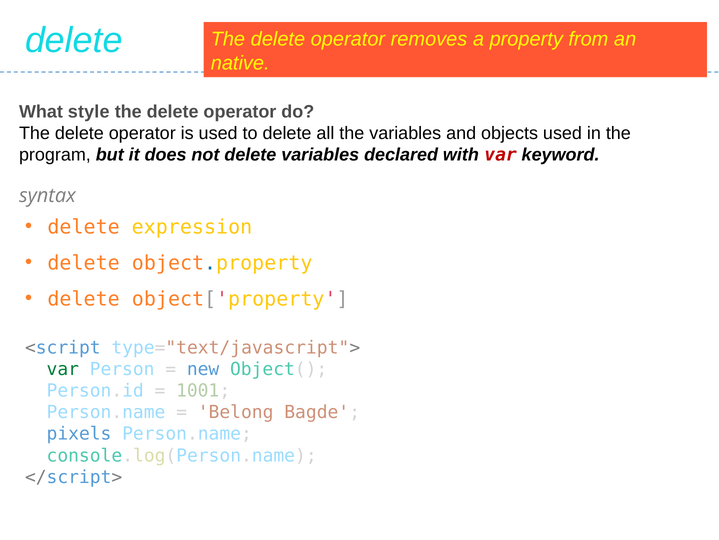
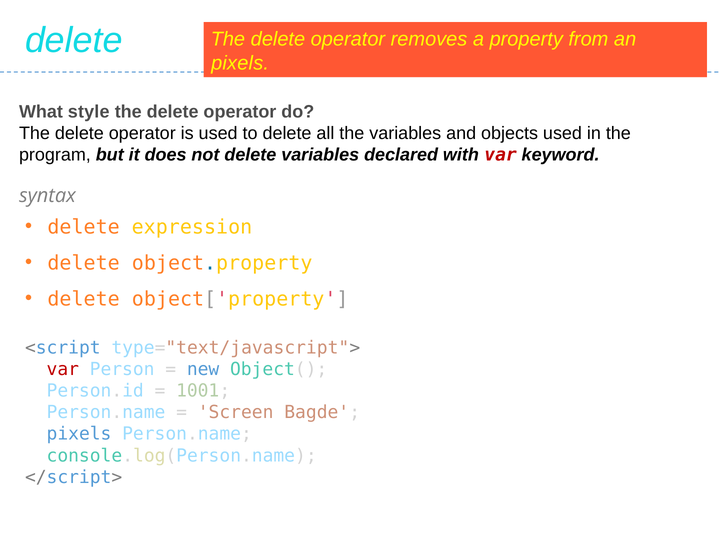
native at (240, 63): native -> pixels
var at (63, 369) colour: green -> red
Belong: Belong -> Screen
